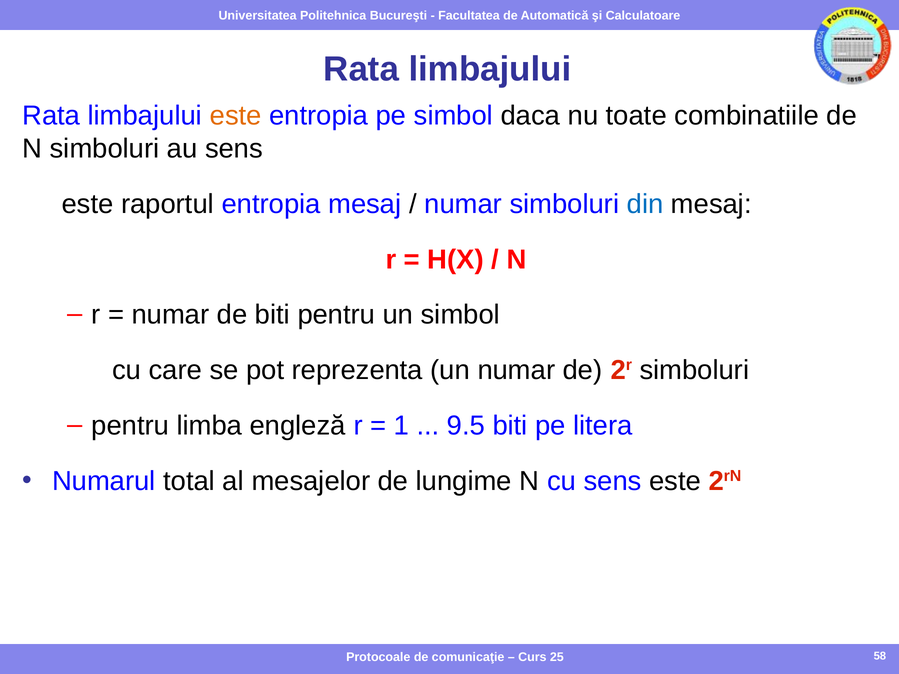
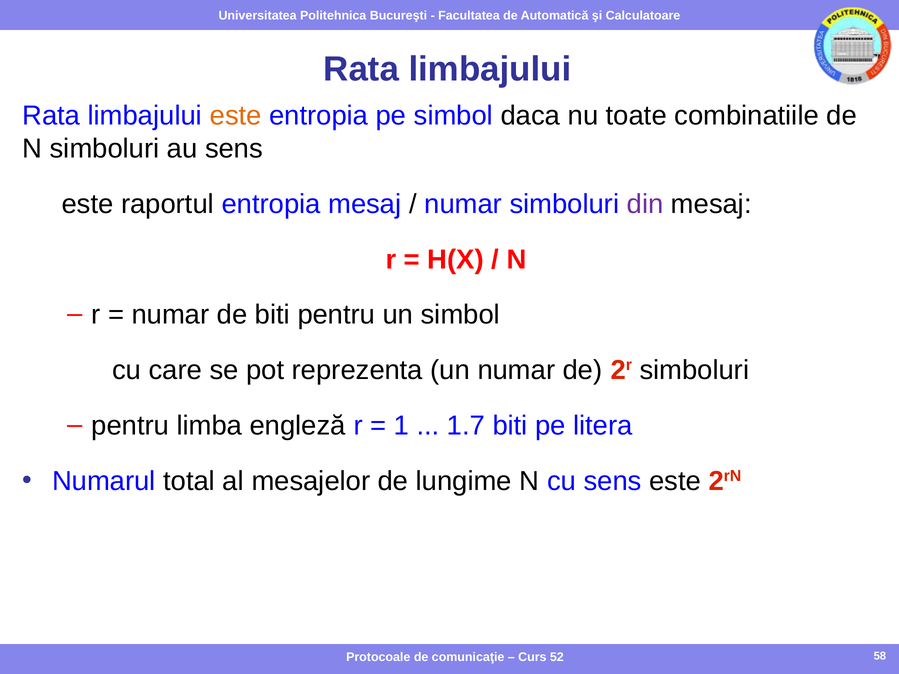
din colour: blue -> purple
9.5: 9.5 -> 1.7
25: 25 -> 52
